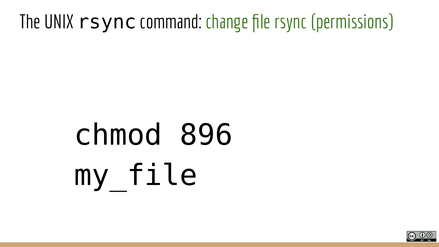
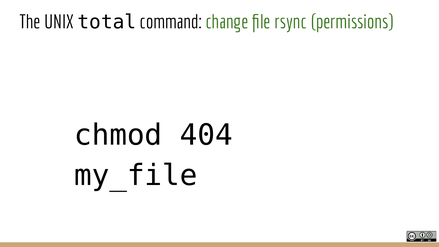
UNIX rsync: rsync -> total
896: 896 -> 404
